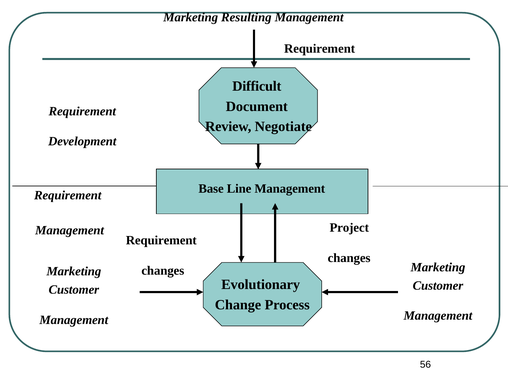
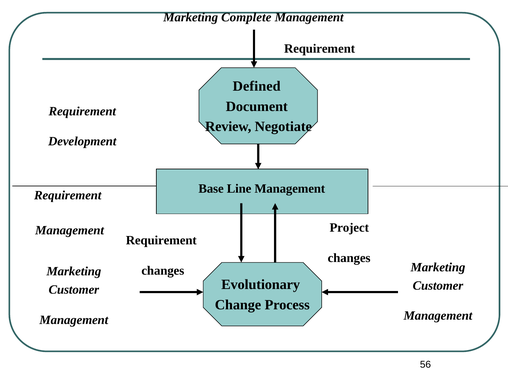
Resulting: Resulting -> Complete
Difficult: Difficult -> Defined
